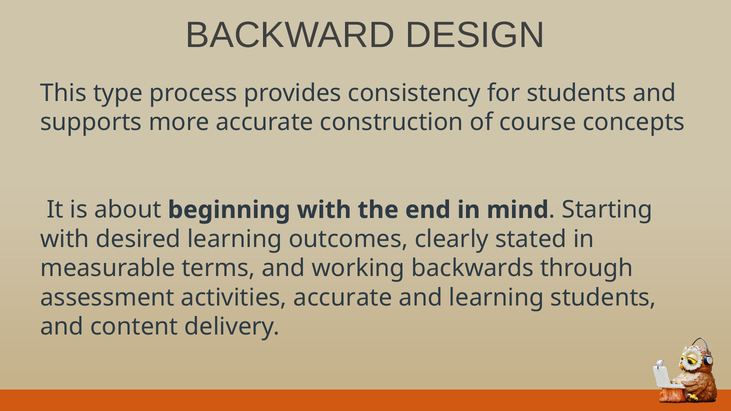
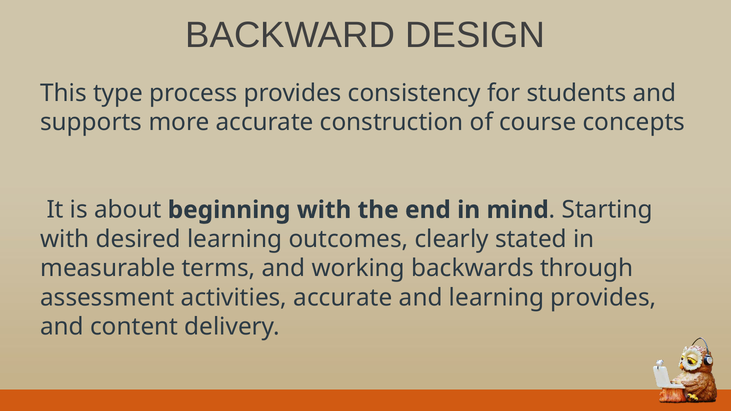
learning students: students -> provides
